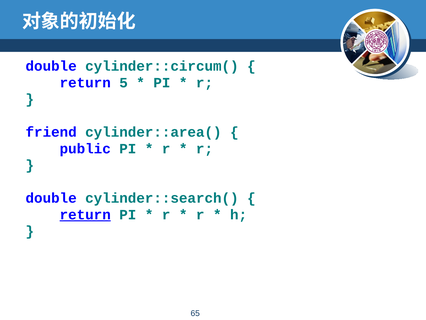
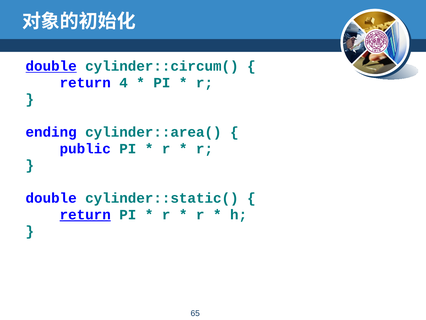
double at (51, 66) underline: none -> present
5: 5 -> 4
friend: friend -> ending
cylinder::search(: cylinder::search( -> cylinder::static(
